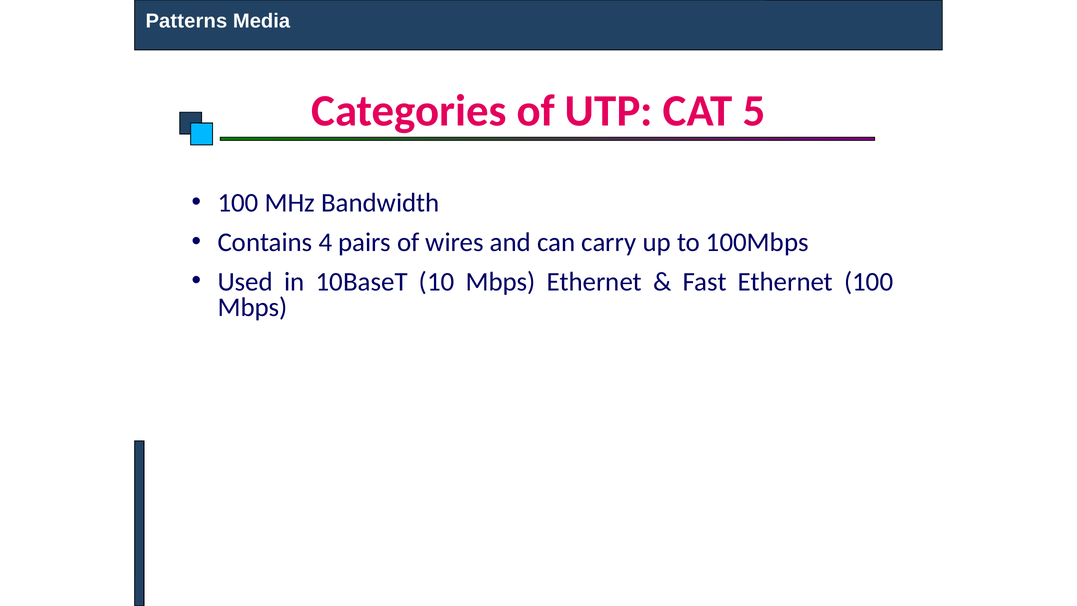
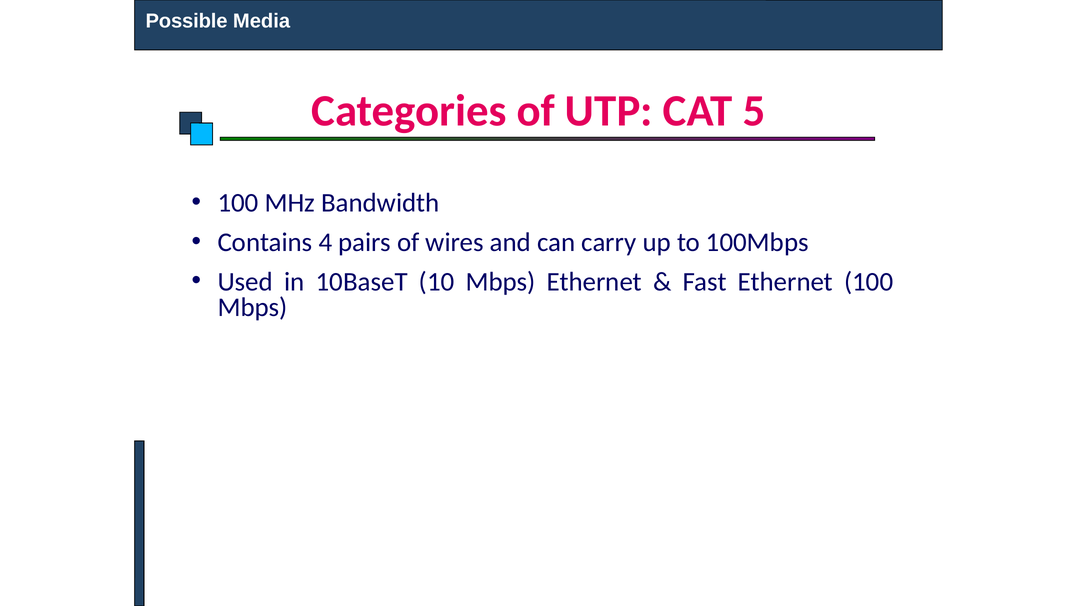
Patterns: Patterns -> Possible
